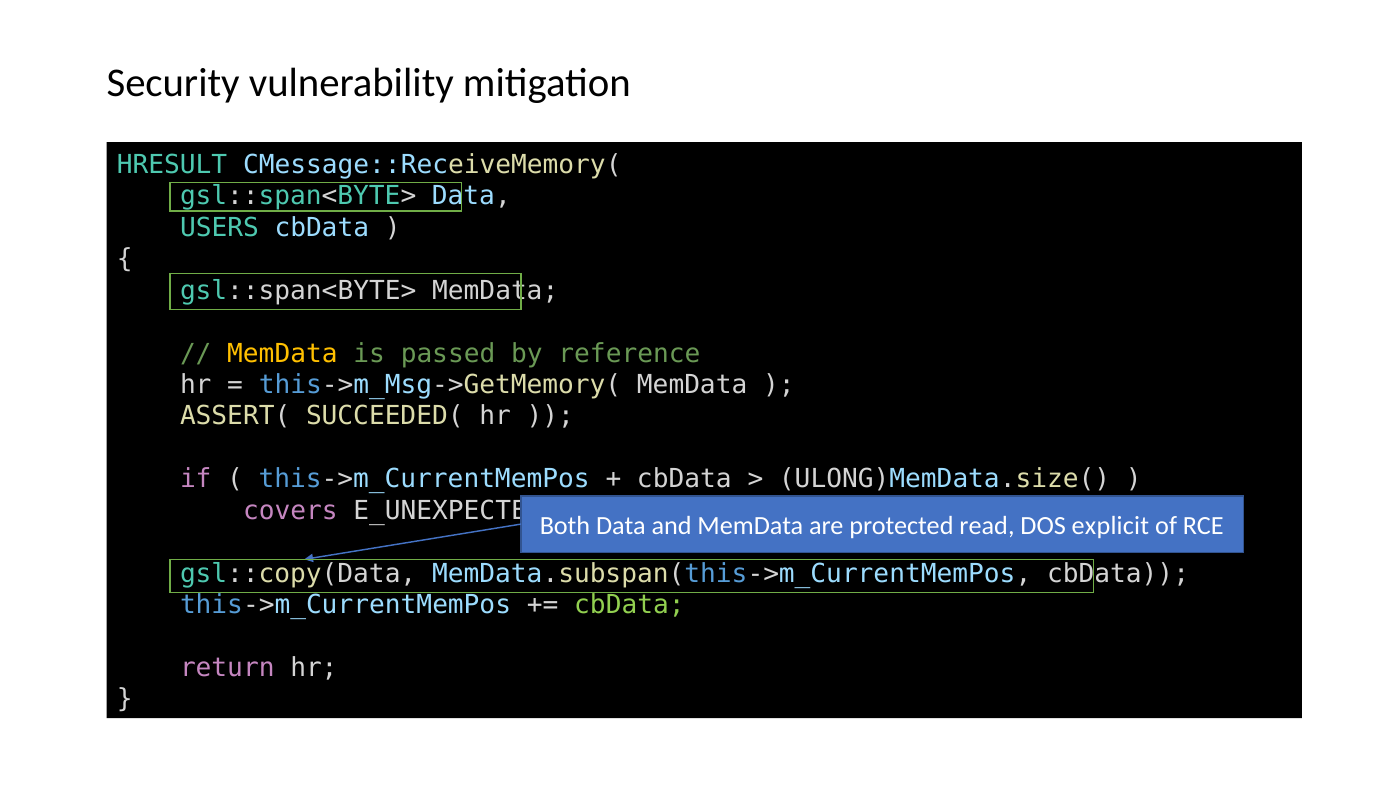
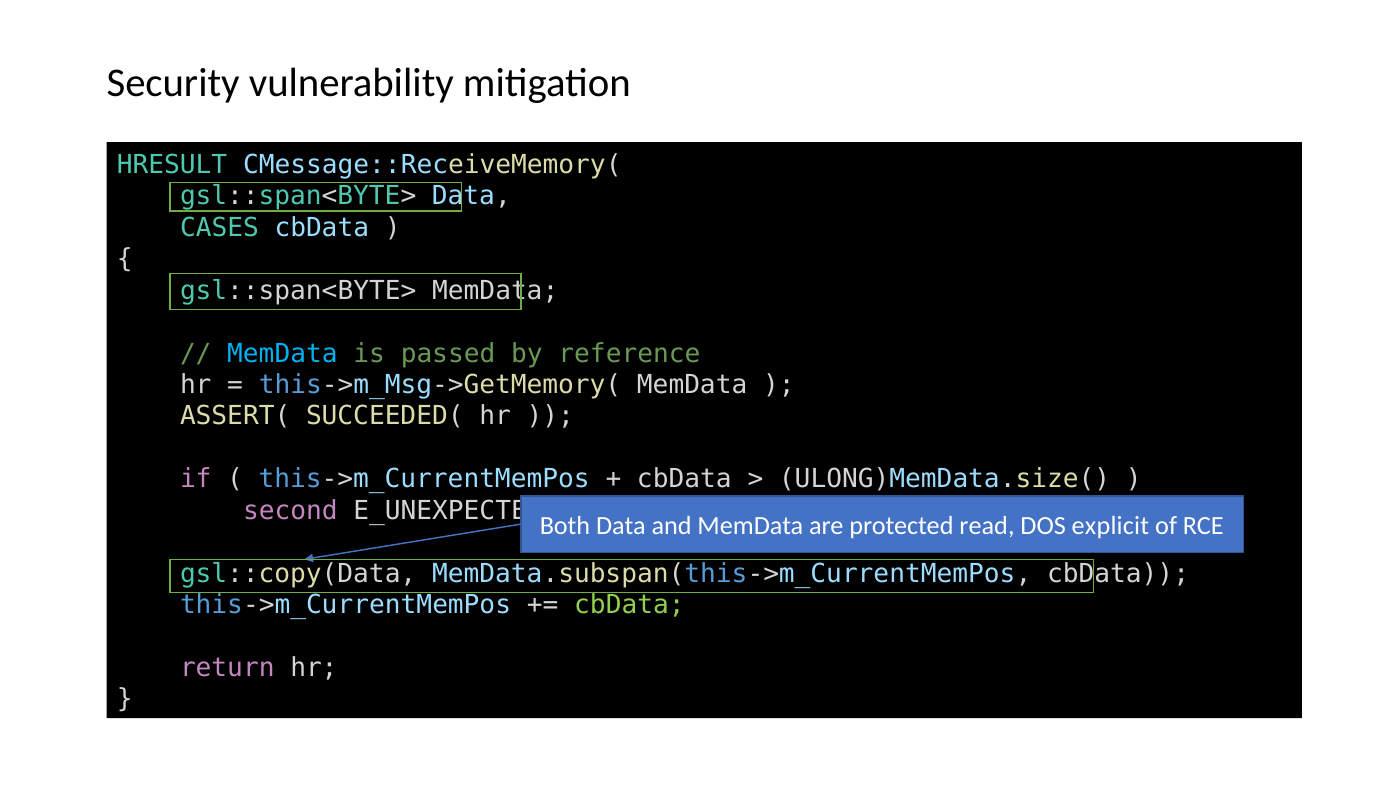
USERS: USERS -> CASES
MemData at (282, 354) colour: yellow -> light blue
covers: covers -> second
